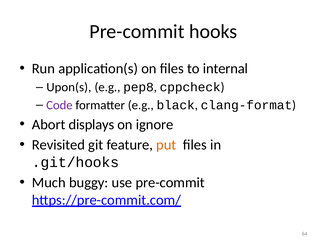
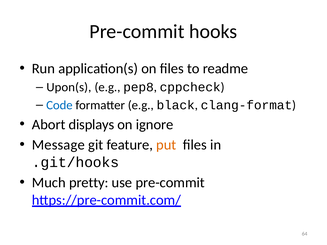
internal: internal -> readme
Code colour: purple -> blue
Revisited: Revisited -> Message
buggy: buggy -> pretty
